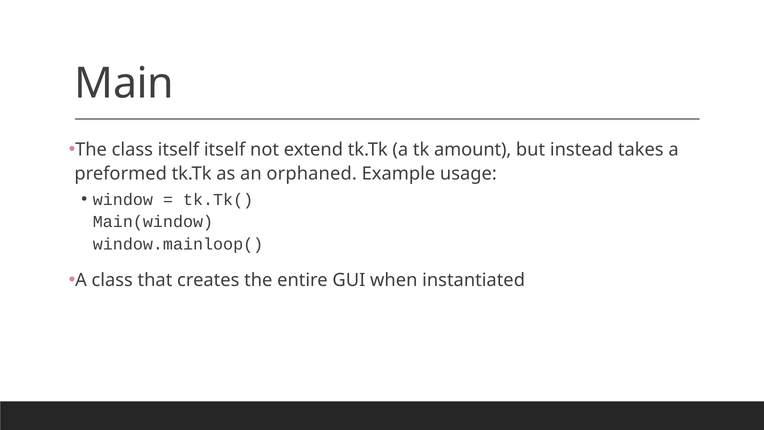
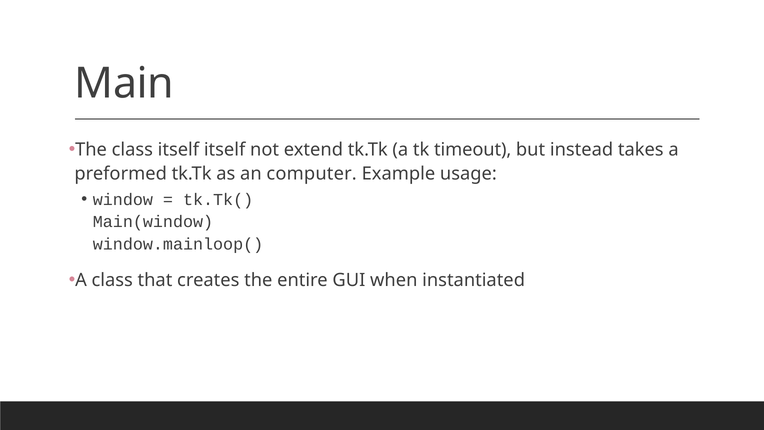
amount: amount -> timeout
orphaned: orphaned -> computer
